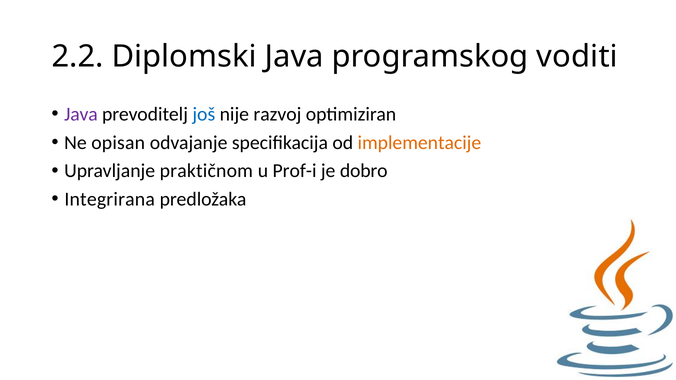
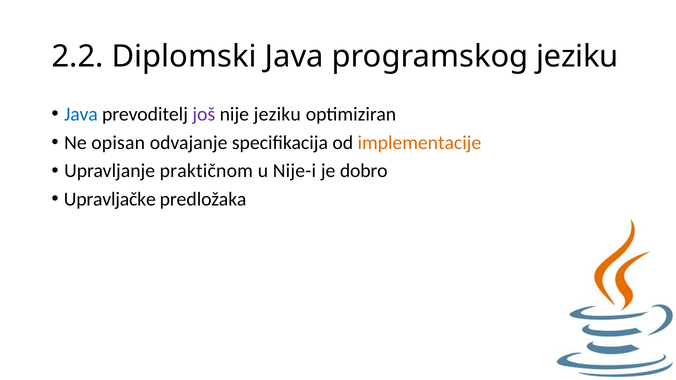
programskog voditi: voditi -> jeziku
Java at (81, 114) colour: purple -> blue
još colour: blue -> purple
nije razvoj: razvoj -> jeziku
Prof-i: Prof-i -> Nije-i
Integrirana: Integrirana -> Upravljačke
